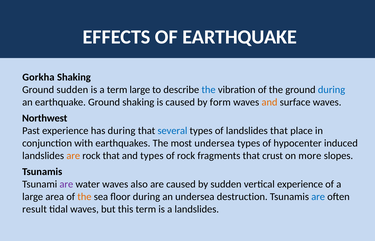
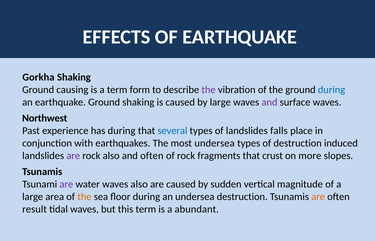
Ground sudden: sudden -> causing
term large: large -> form
the at (209, 90) colour: blue -> purple
by form: form -> large
and at (269, 102) colour: orange -> purple
landslides that: that -> falls
of hypocenter: hypocenter -> destruction
are at (73, 156) colour: orange -> purple
rock that: that -> also
and types: types -> often
vertical experience: experience -> magnitude
are at (318, 197) colour: blue -> orange
a landslides: landslides -> abundant
